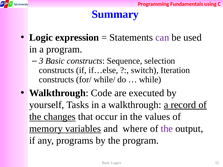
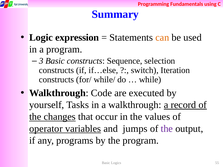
can colour: purple -> orange
memory: memory -> operator
where: where -> jumps
